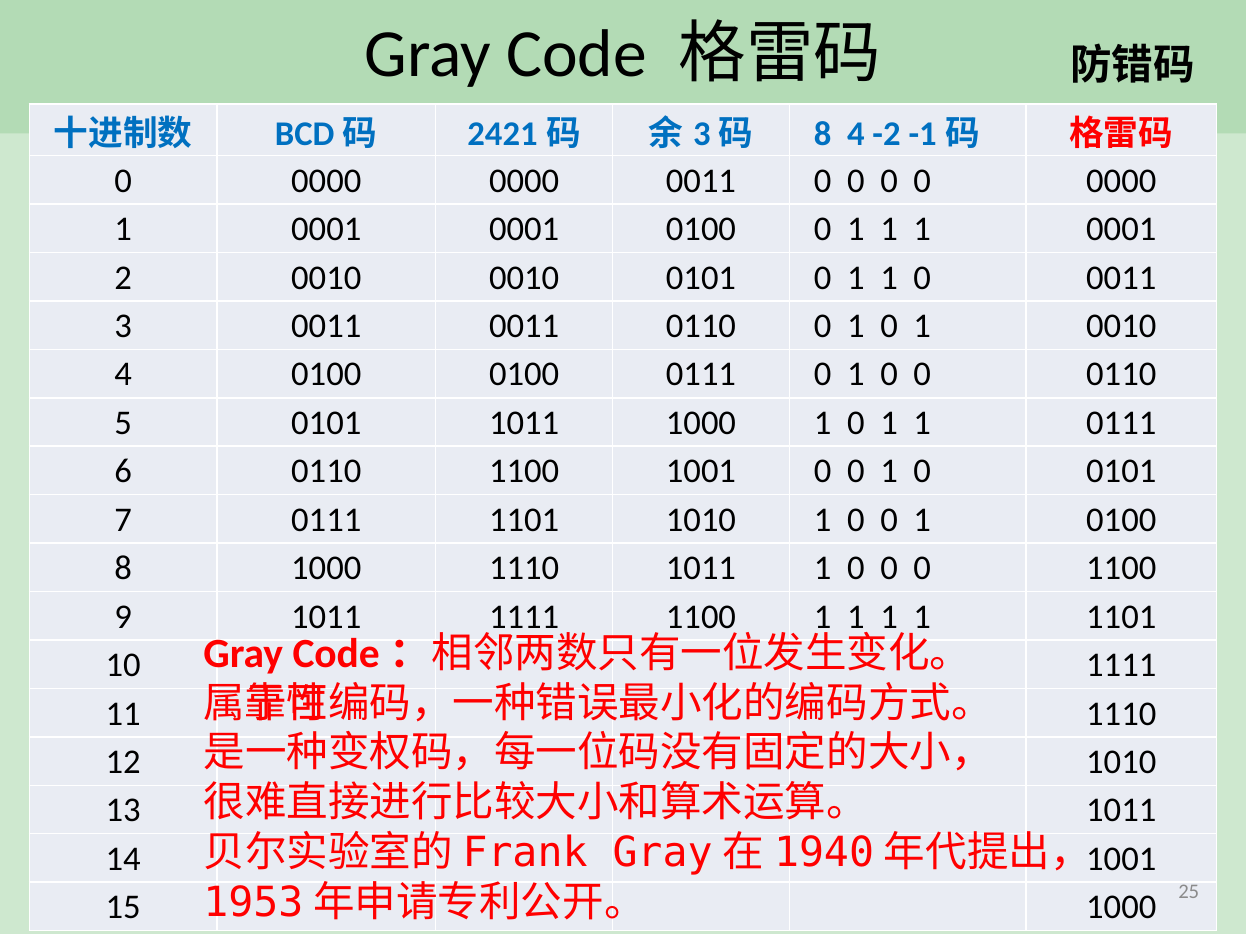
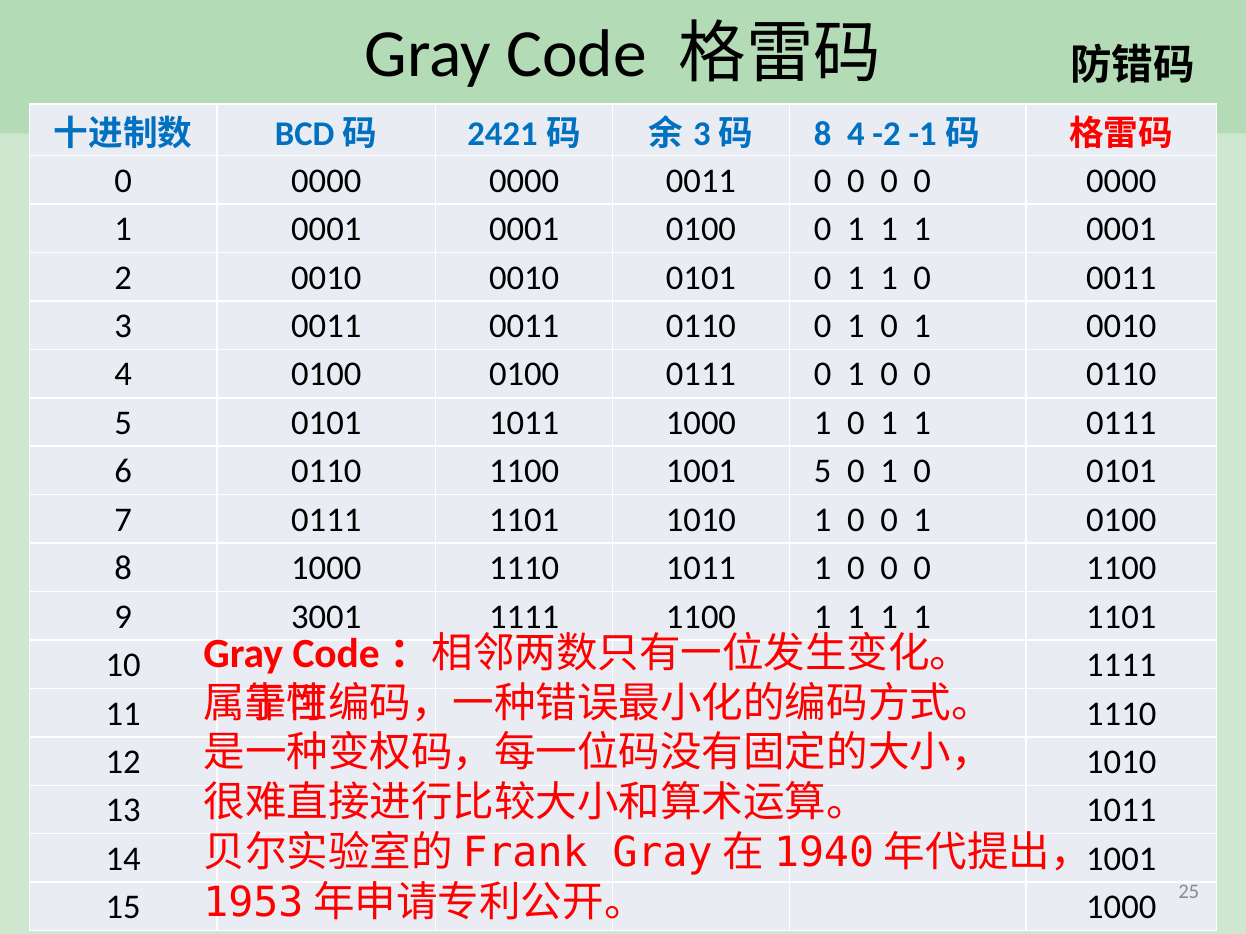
1001 0: 0 -> 5
9 1011: 1011 -> 3001
